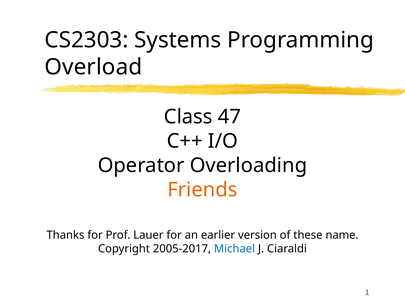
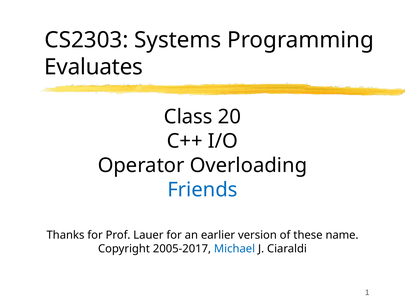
Overload: Overload -> Evaluates
47: 47 -> 20
Friends colour: orange -> blue
